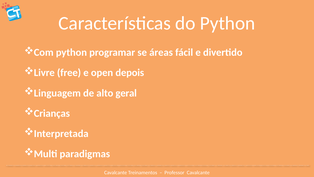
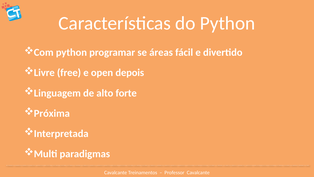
geral: geral -> forte
Crianças: Crianças -> Próxima
